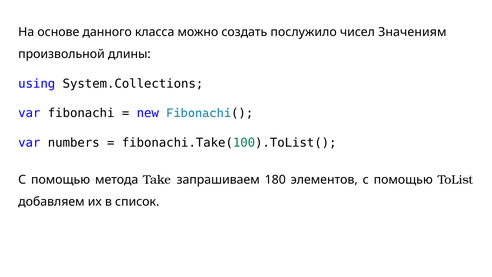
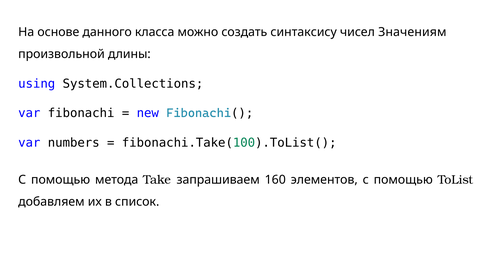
послужило: послужило -> синтаксису
180: 180 -> 160
